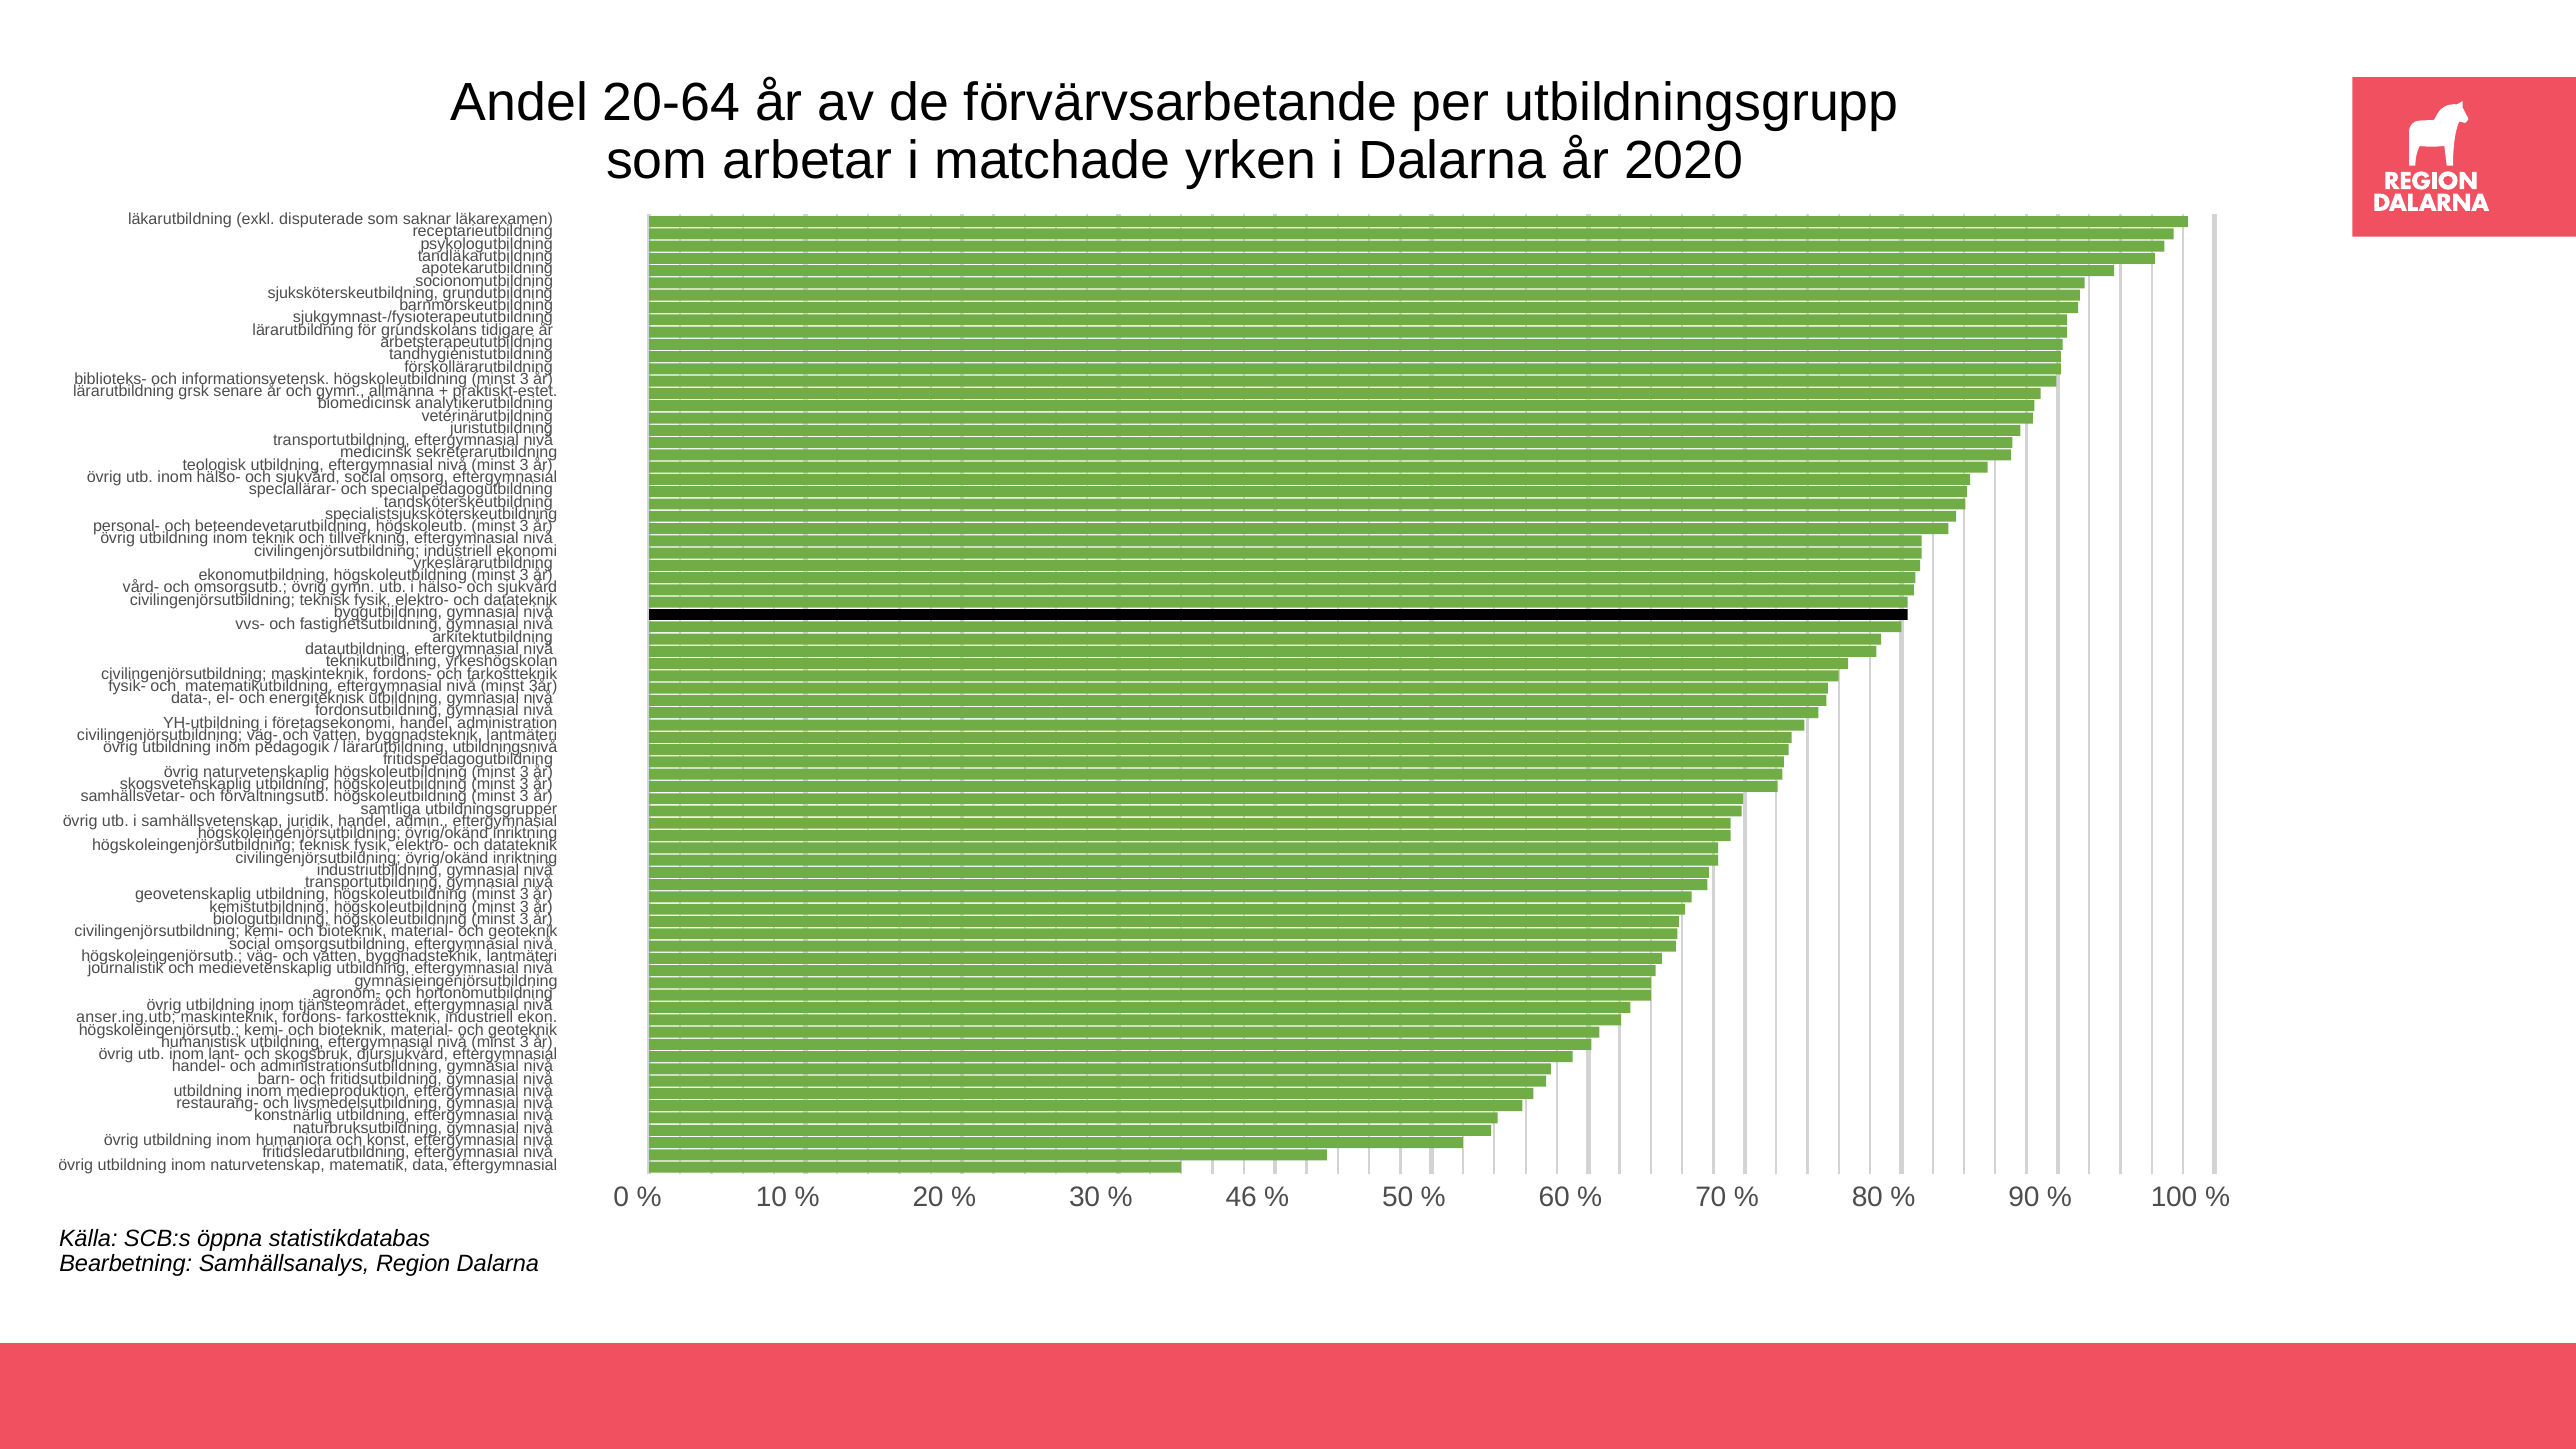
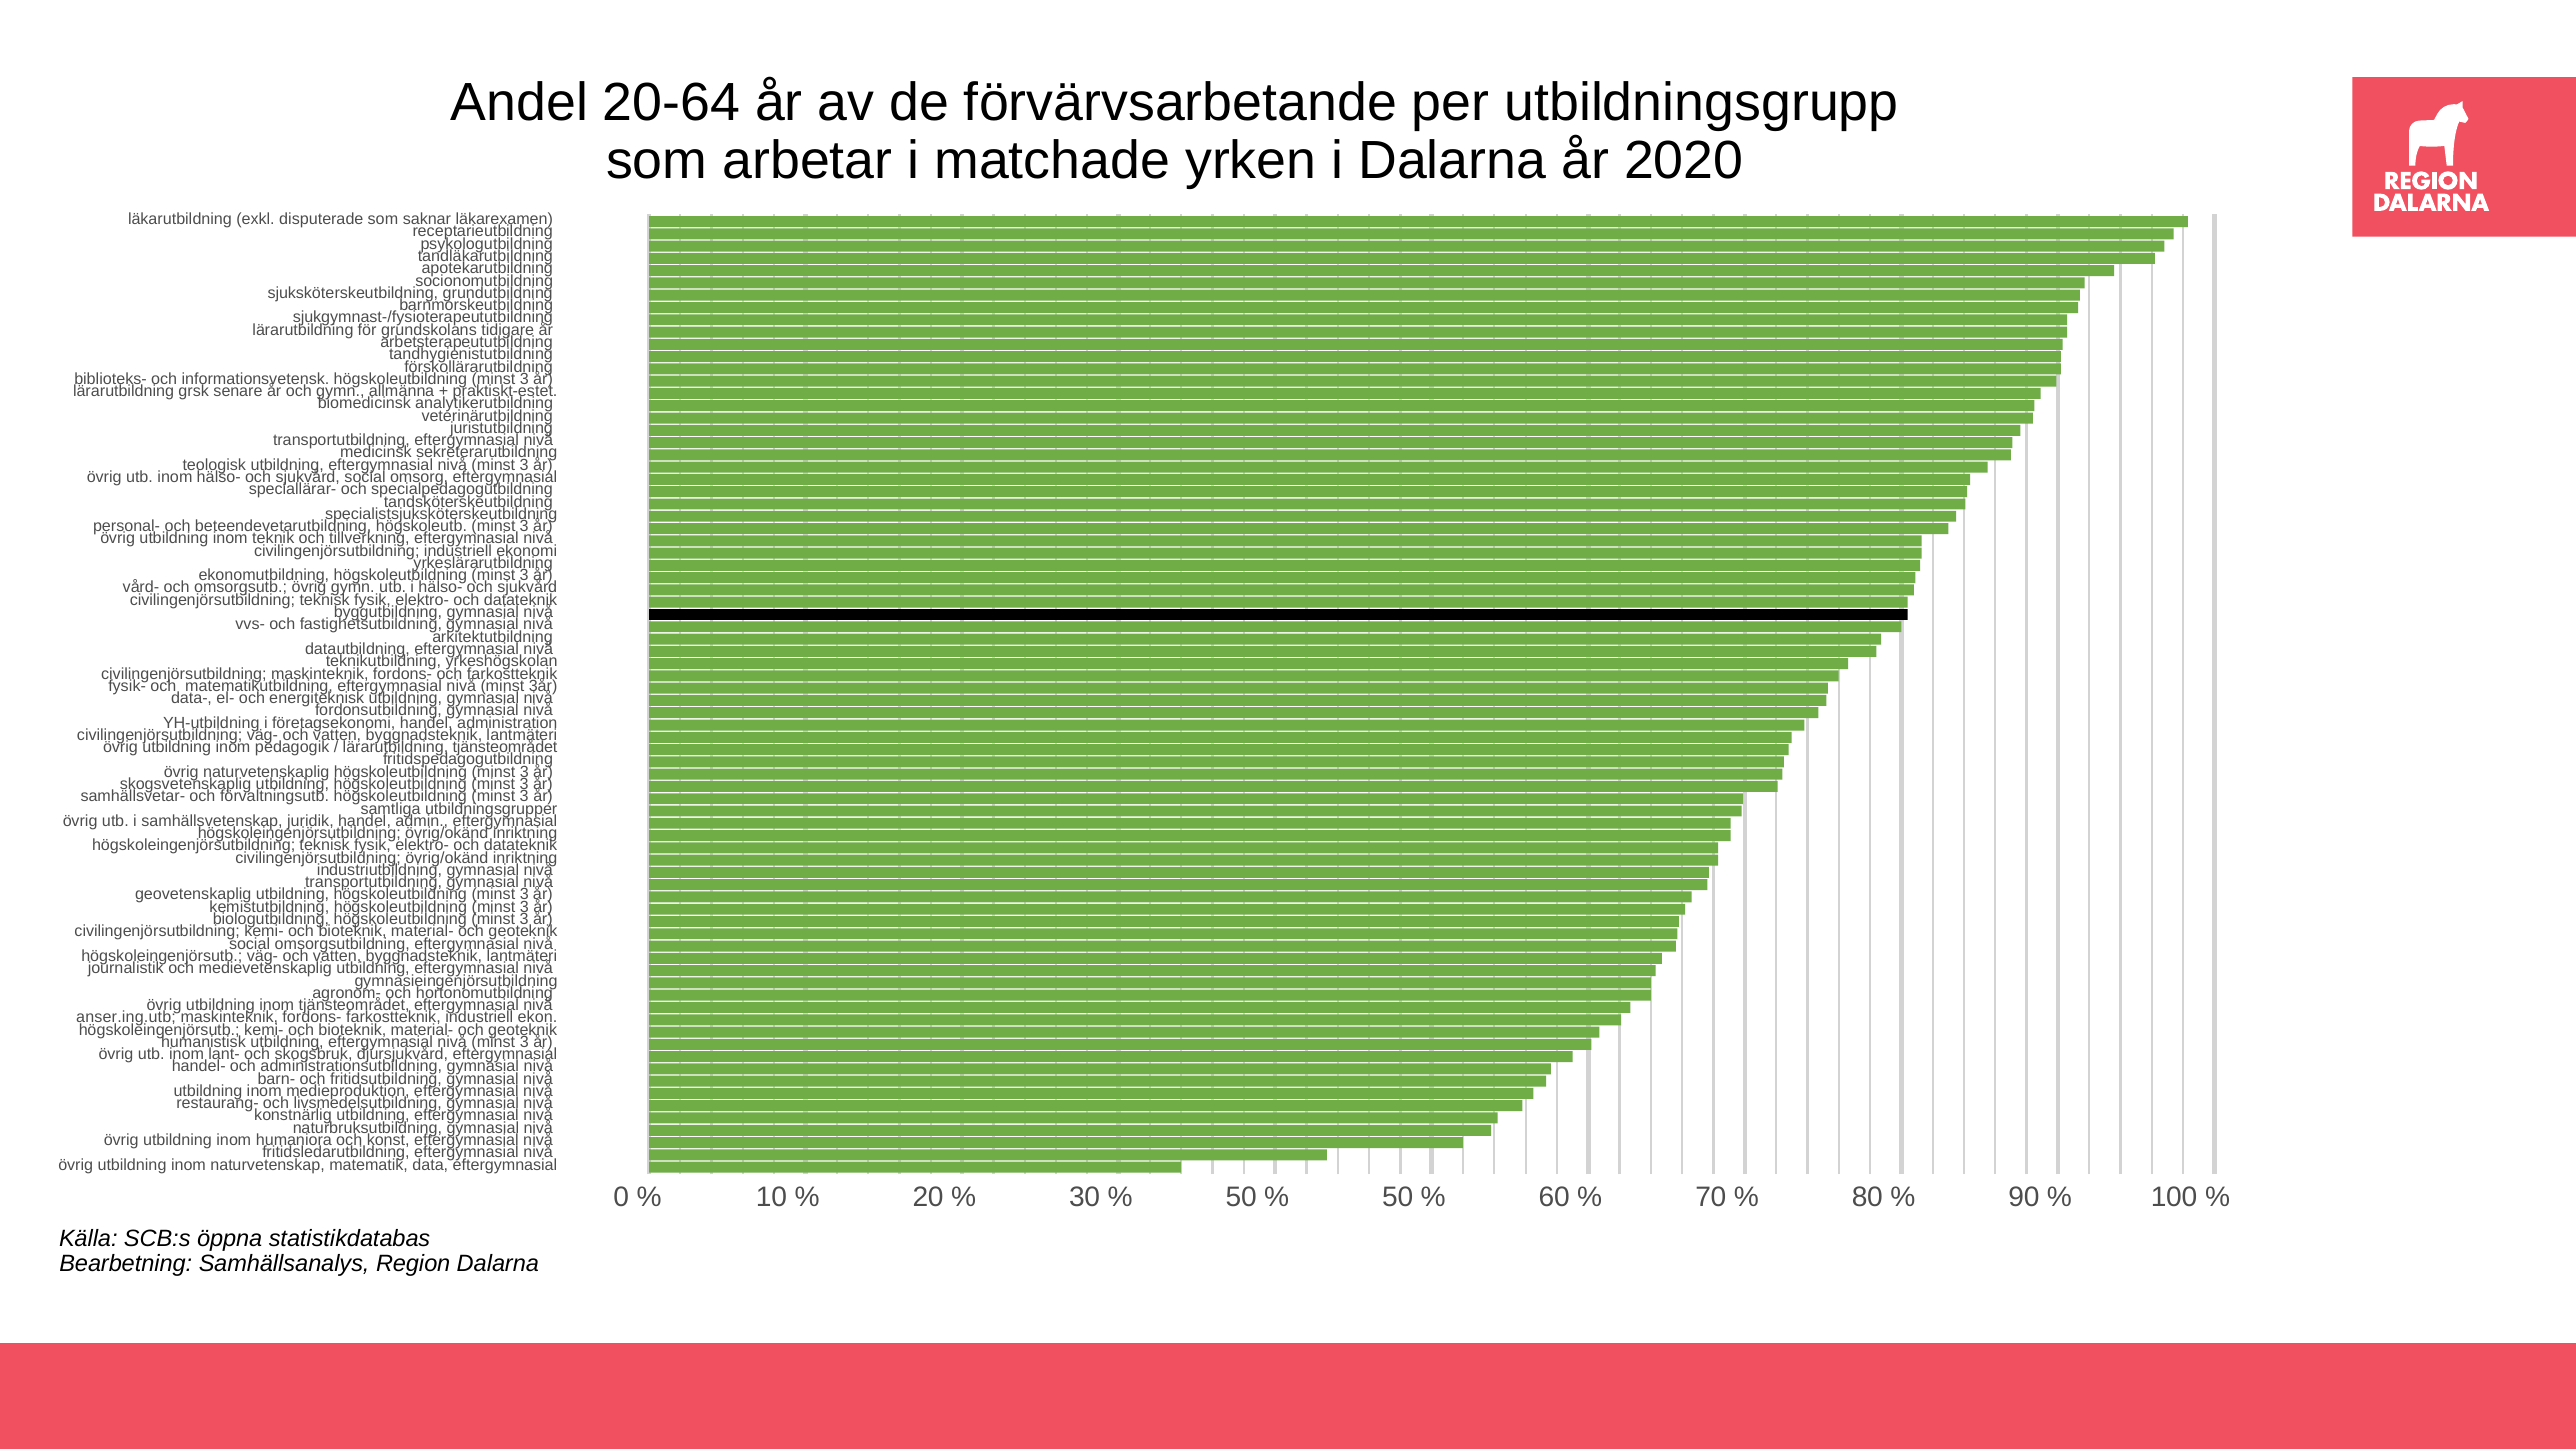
lärarutbildning utbildningsnivå: utbildningsnivå -> tjänsteområdet
46 at (1241, 1198): 46 -> 50
